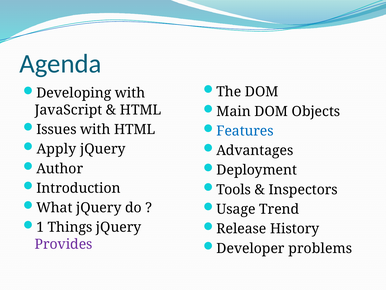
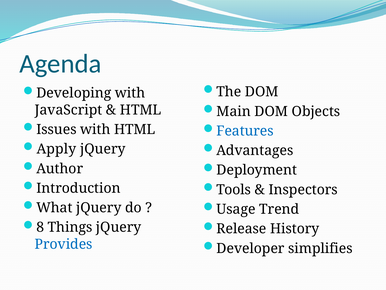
1: 1 -> 8
Provides colour: purple -> blue
problems: problems -> simplifies
